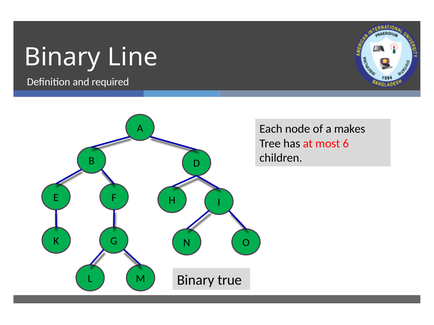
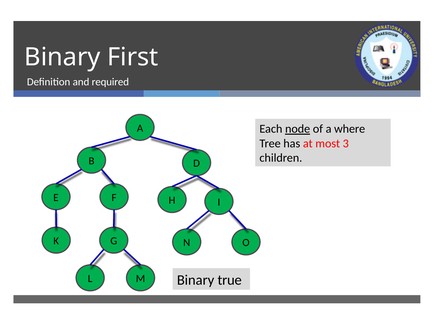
Line: Line -> First
node underline: none -> present
makes: makes -> where
6: 6 -> 3
